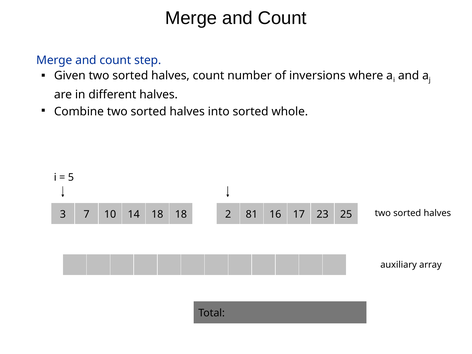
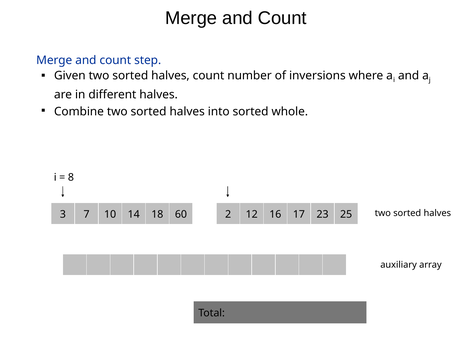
5: 5 -> 8
18 18: 18 -> 60
81: 81 -> 12
